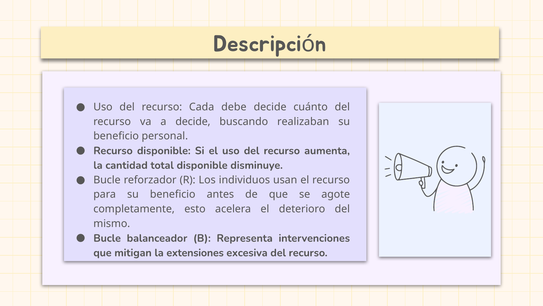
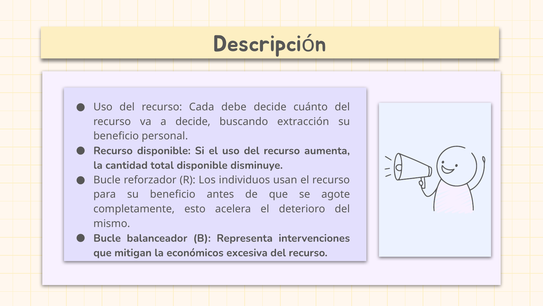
realizaban: realizaban -> extracción
extensiones: extensiones -> económicos
